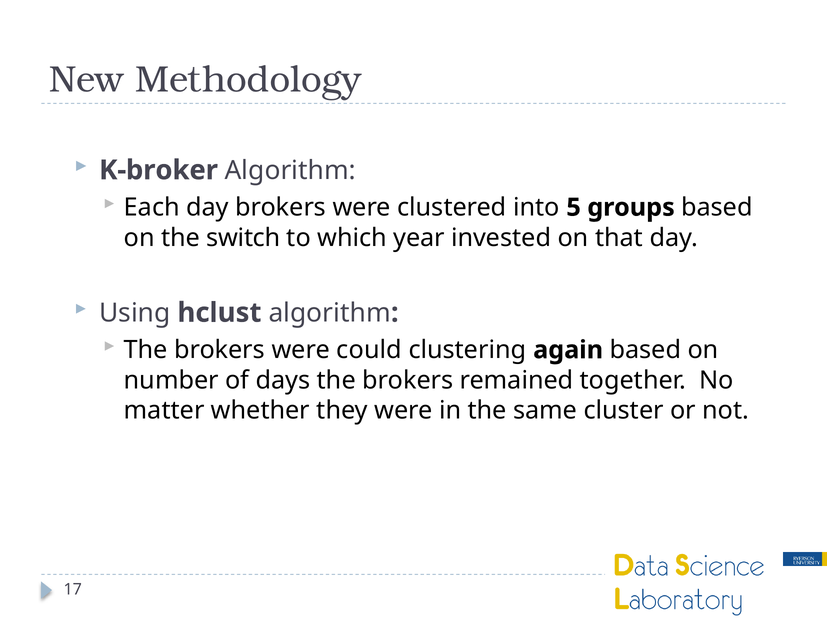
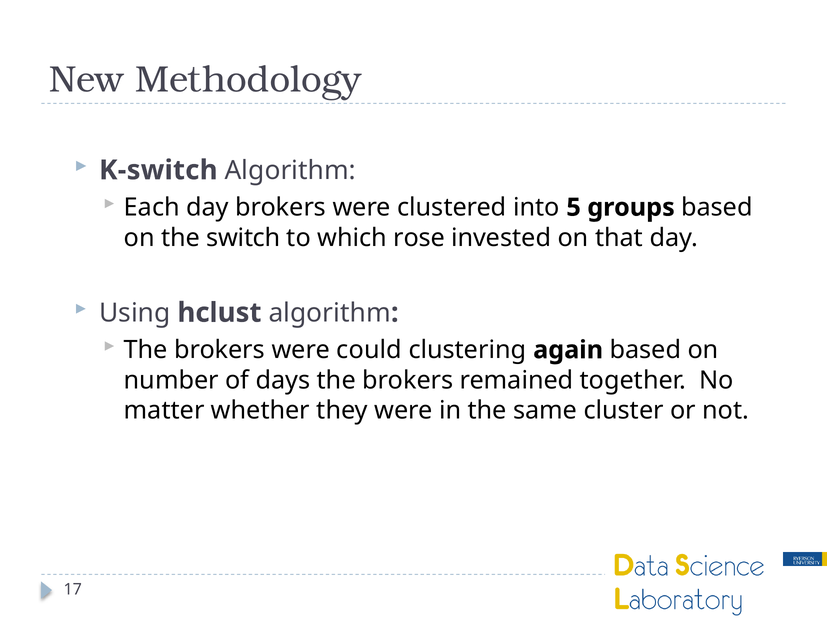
K-broker: K-broker -> K-switch
year: year -> rose
